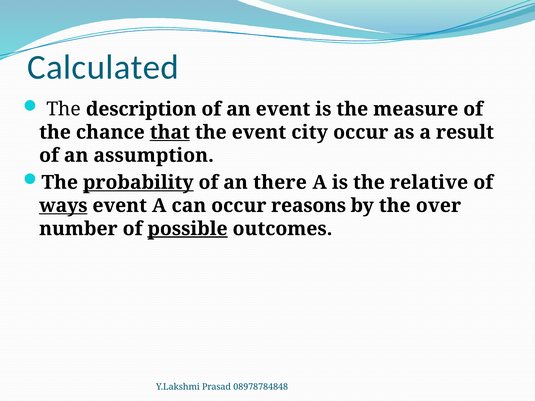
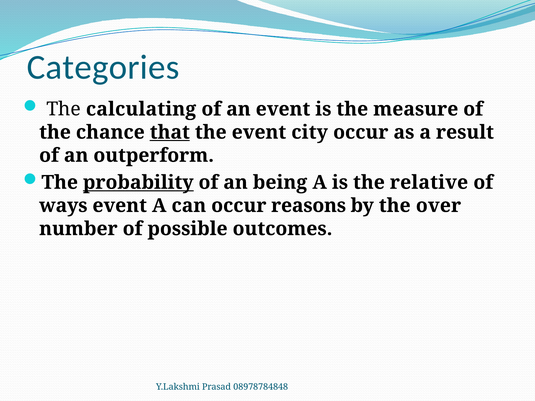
Calculated: Calculated -> Categories
description: description -> calculating
assumption: assumption -> outperform
there: there -> being
ways underline: present -> none
possible underline: present -> none
